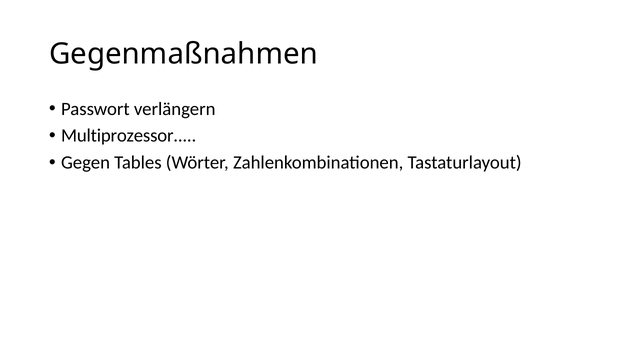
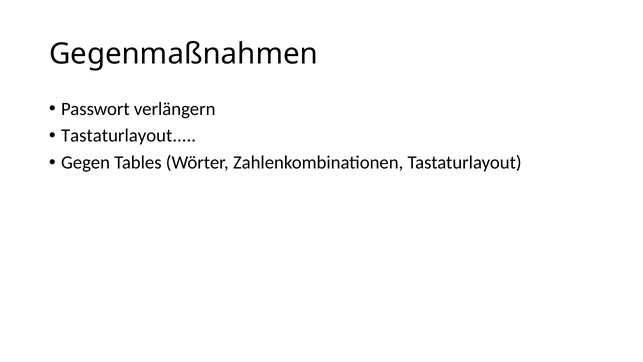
Multiprozessor at (129, 136): Multiprozessor -> Tastaturlayout
